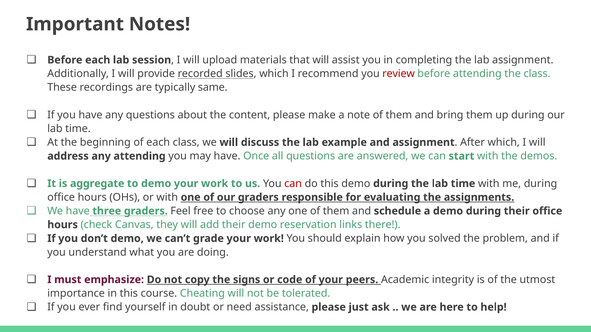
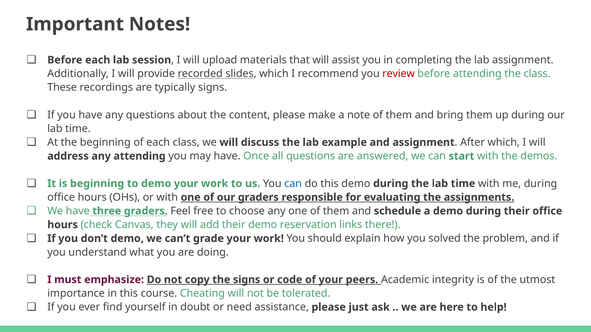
typically same: same -> signs
is aggregate: aggregate -> beginning
can at (293, 184) colour: red -> blue
